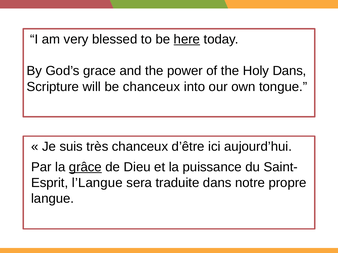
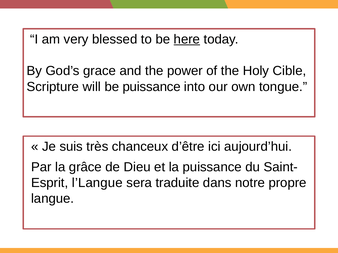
Holy Dans: Dans -> Cible
be chanceux: chanceux -> puissance
grâce underline: present -> none
